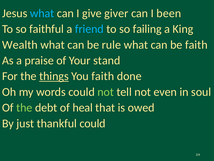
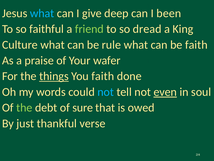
giver: giver -> deep
friend colour: light blue -> light green
failing: failing -> dread
Wealth: Wealth -> Culture
stand: stand -> wafer
not at (106, 92) colour: light green -> light blue
even underline: none -> present
heal: heal -> sure
thankful could: could -> verse
